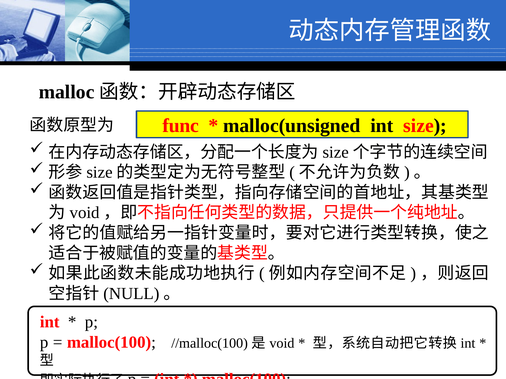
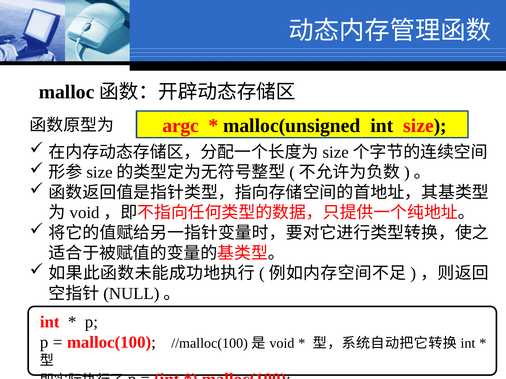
func: func -> argc
